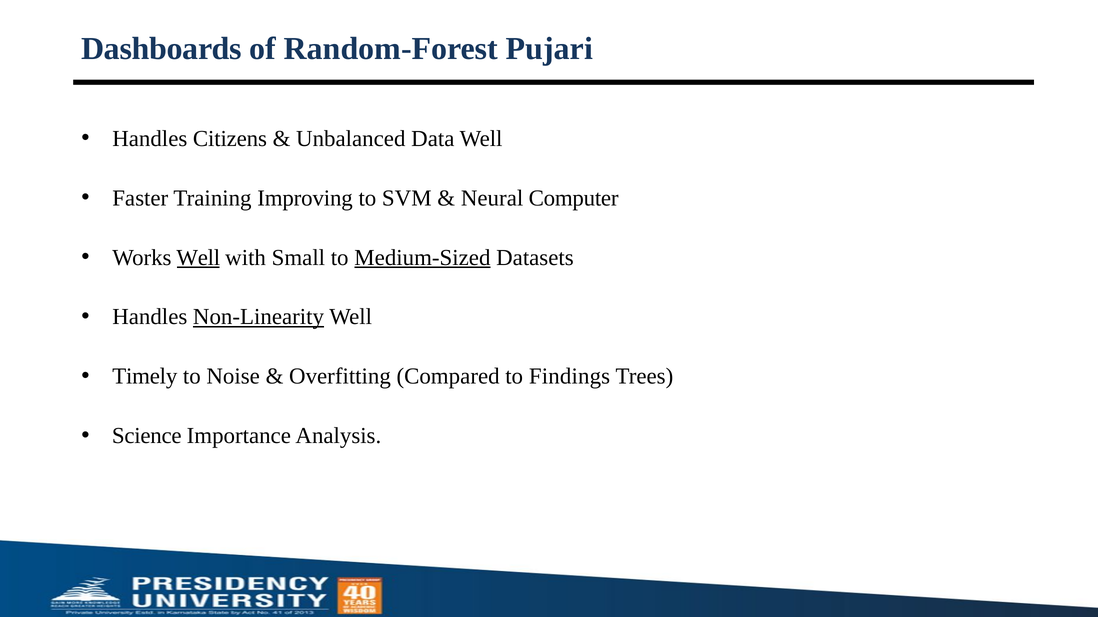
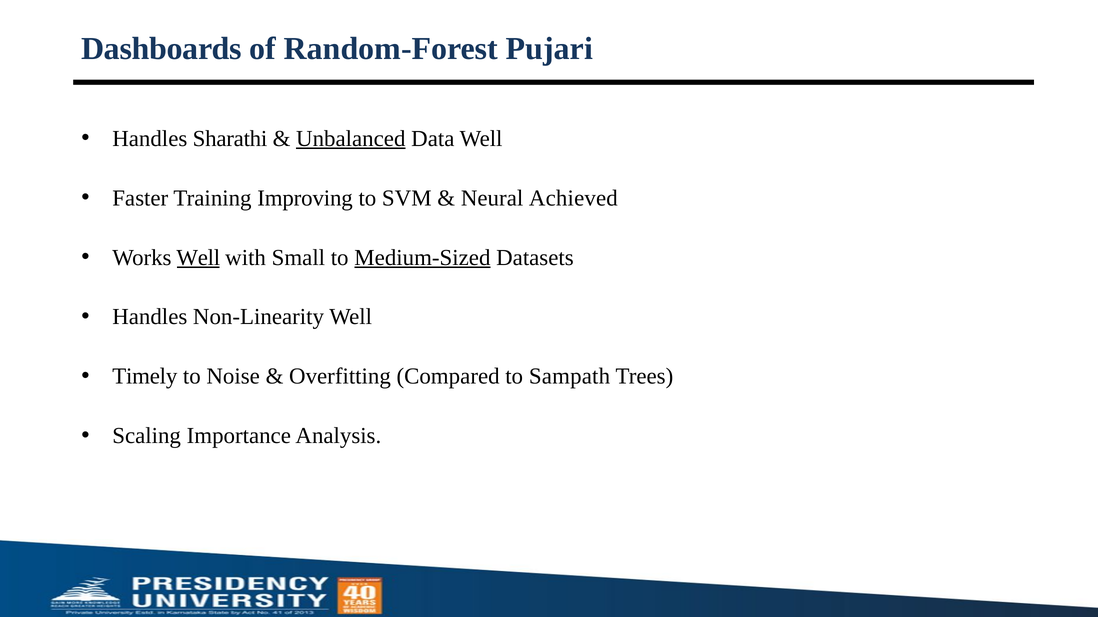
Citizens: Citizens -> Sharathi
Unbalanced underline: none -> present
Computer: Computer -> Achieved
Non-Linearity underline: present -> none
Findings: Findings -> Sampath
Science: Science -> Scaling
